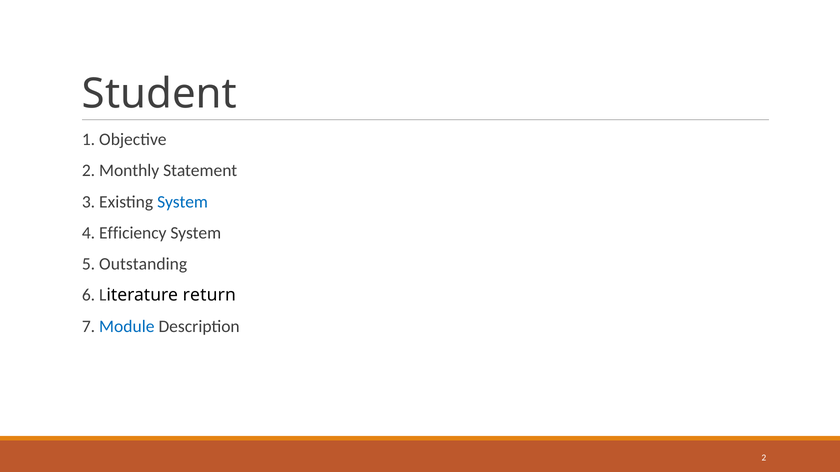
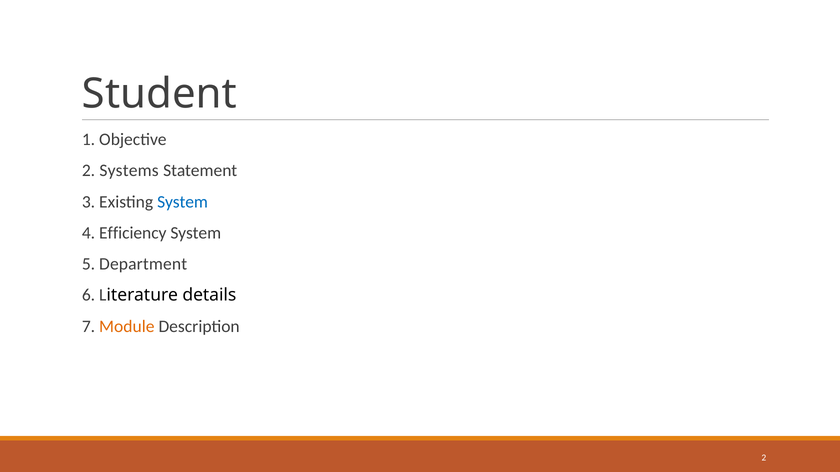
Monthly: Monthly -> Systems
Outstanding: Outstanding -> Department
return: return -> details
Module colour: blue -> orange
